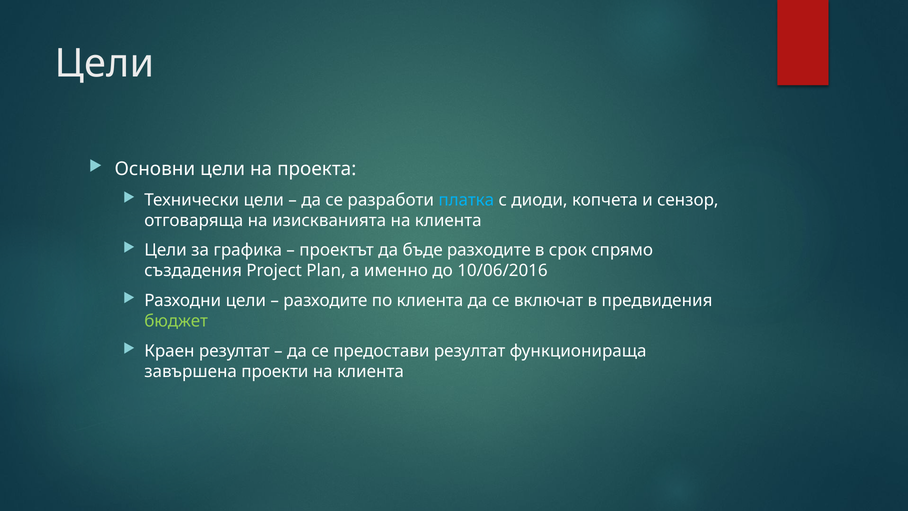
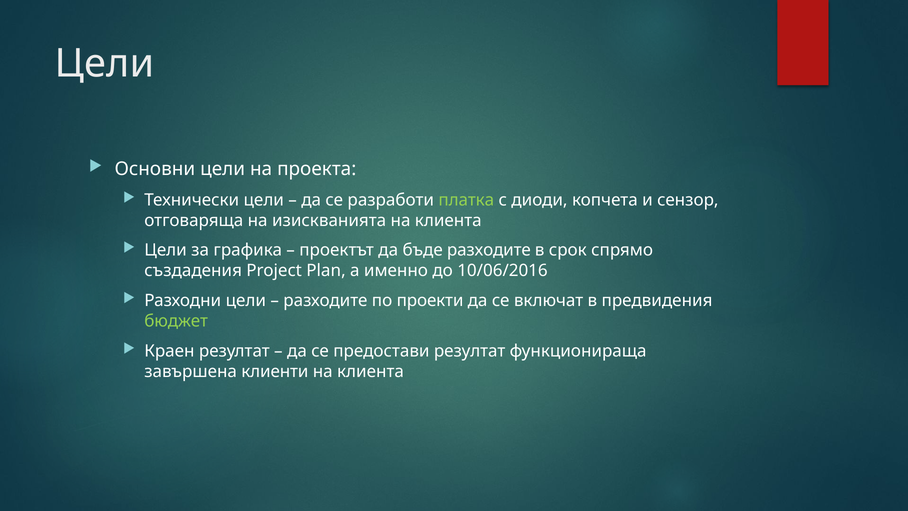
платка colour: light blue -> light green
по клиента: клиента -> проекти
проекти: проекти -> клиенти
